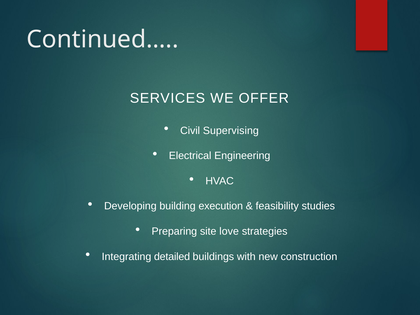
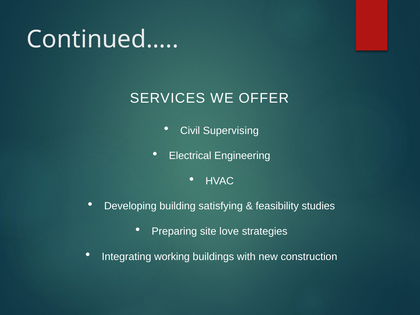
execution: execution -> satisfying
detailed: detailed -> working
